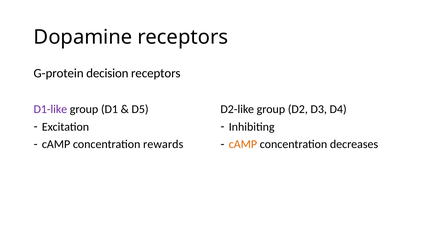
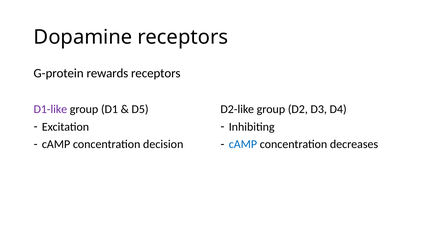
decision: decision -> rewards
rewards: rewards -> decision
cAMP at (243, 144) colour: orange -> blue
